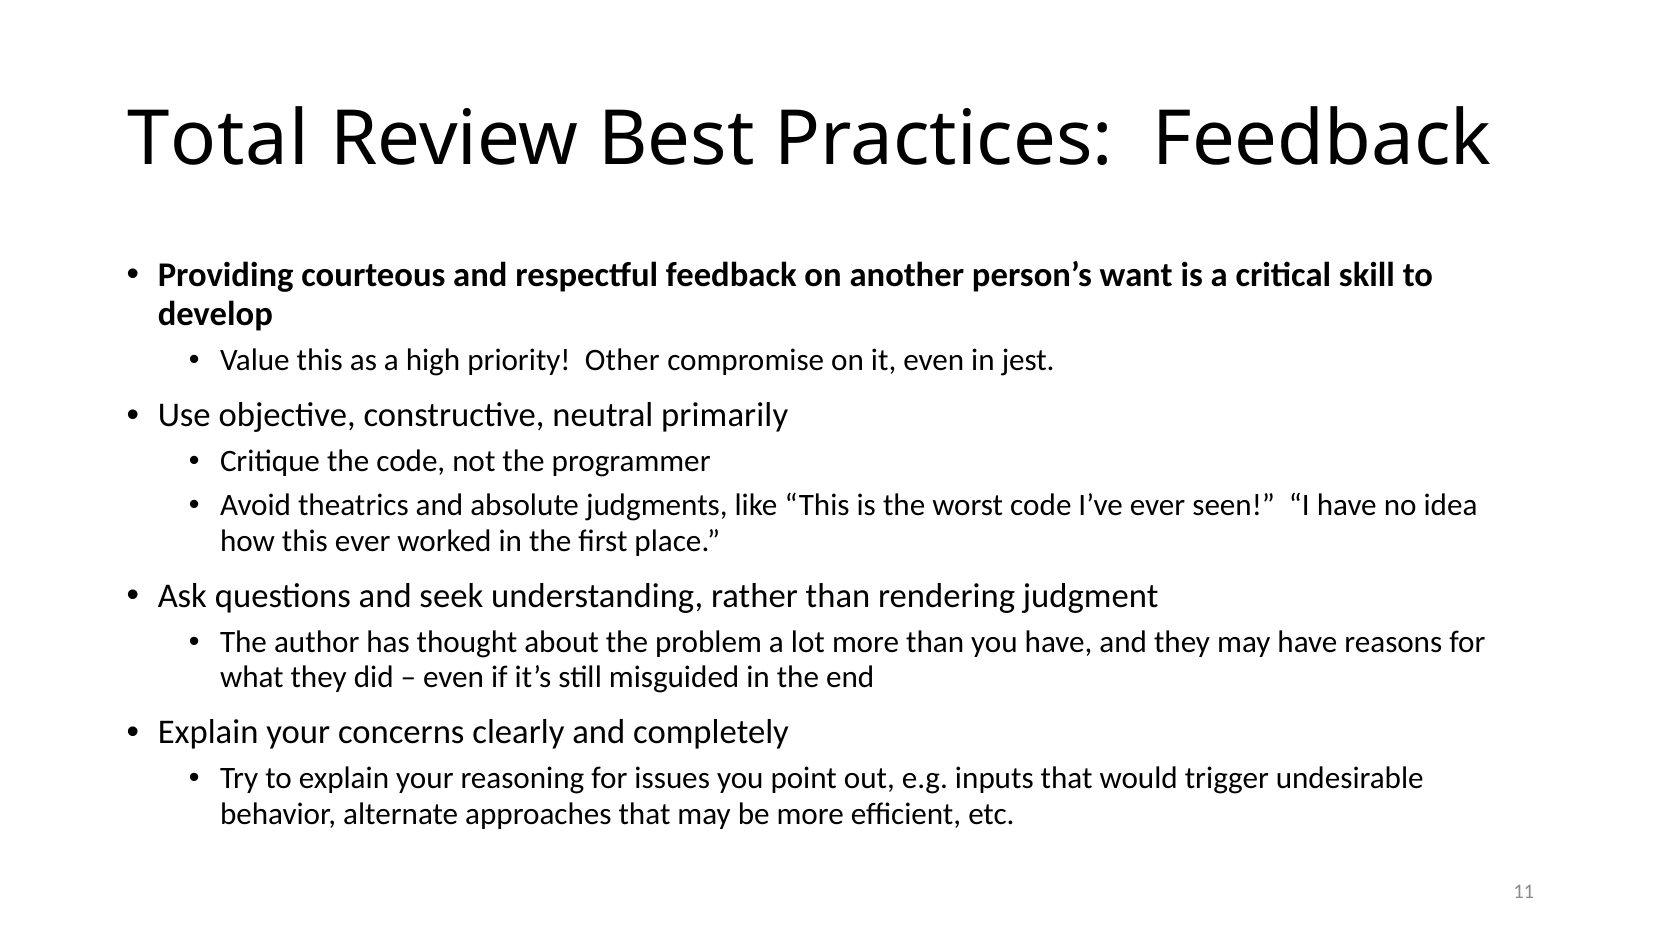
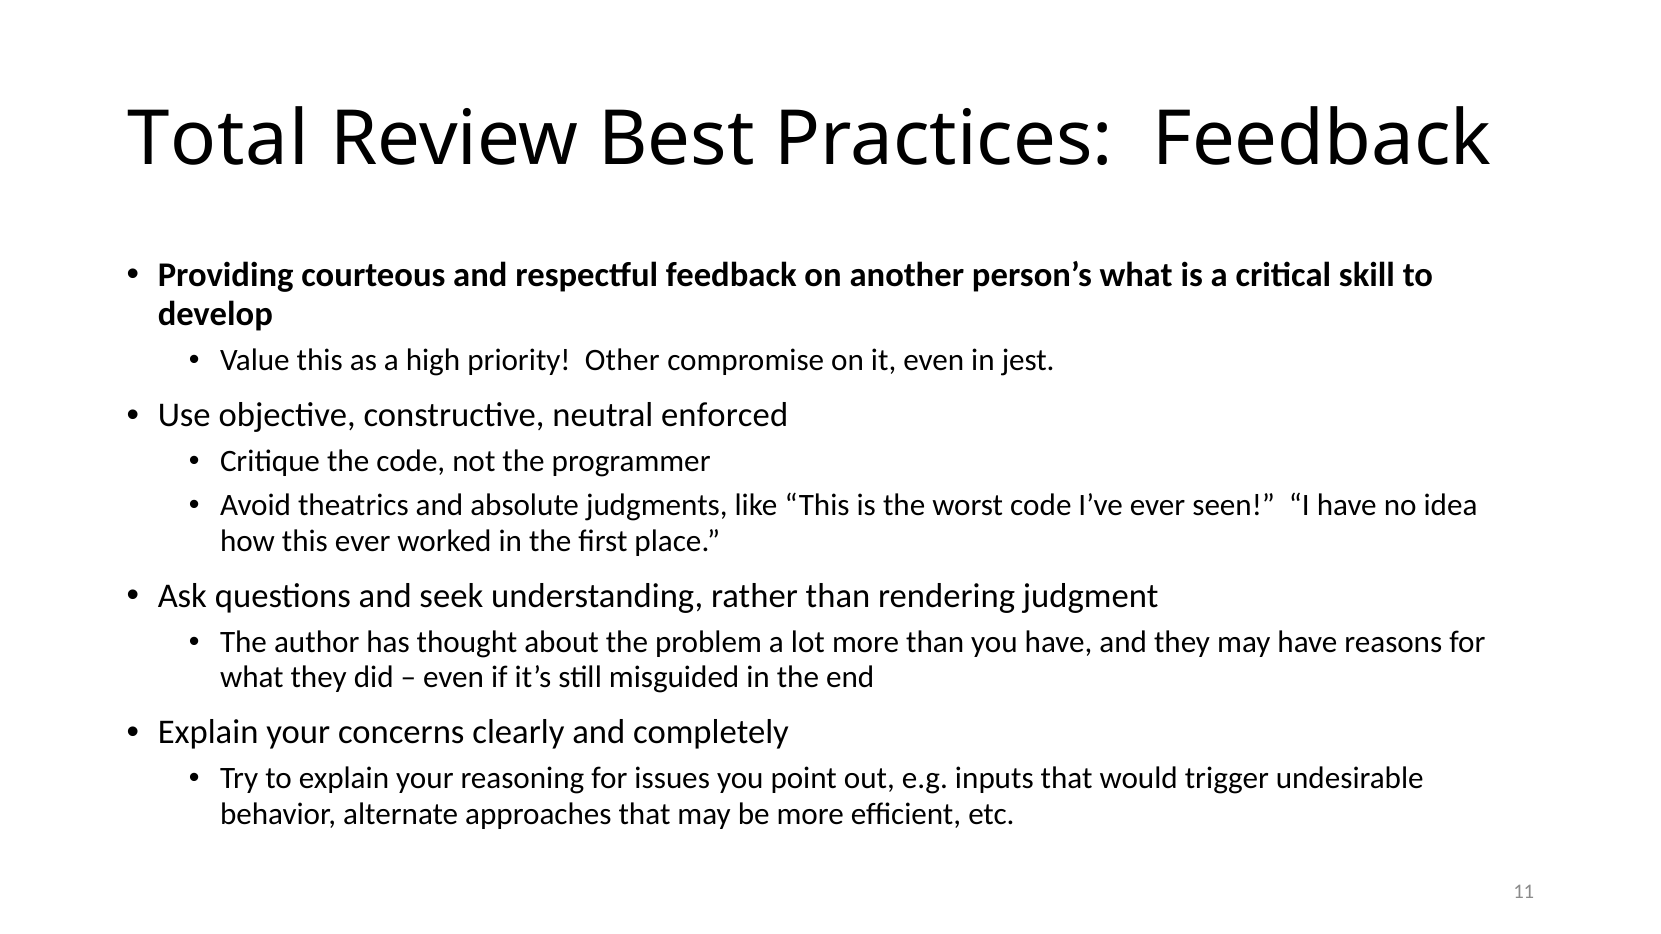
person’s want: want -> what
primarily: primarily -> enforced
